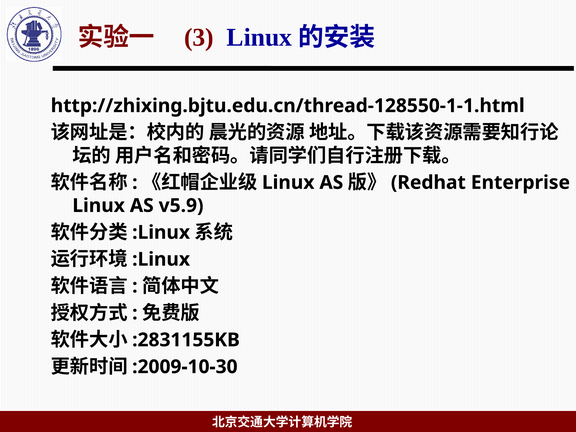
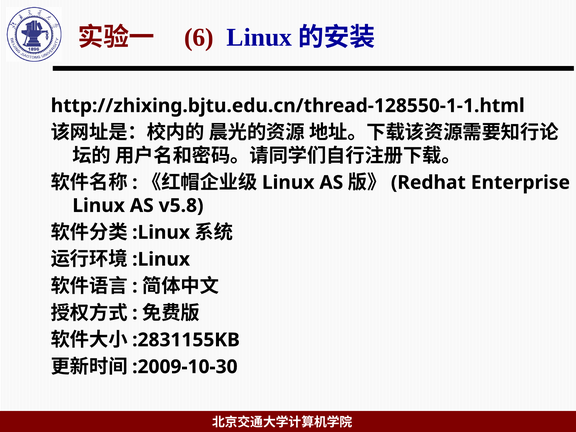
3: 3 -> 6
v5.9: v5.9 -> v5.8
